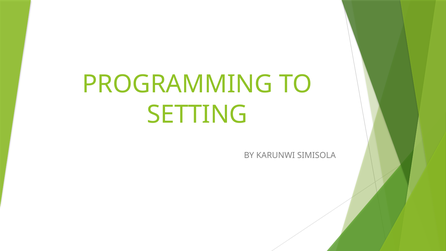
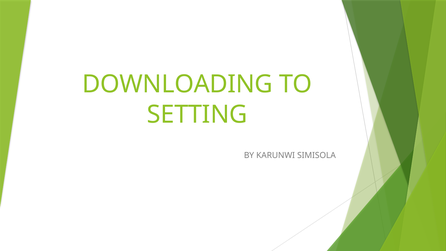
PROGRAMMING: PROGRAMMING -> DOWNLOADING
